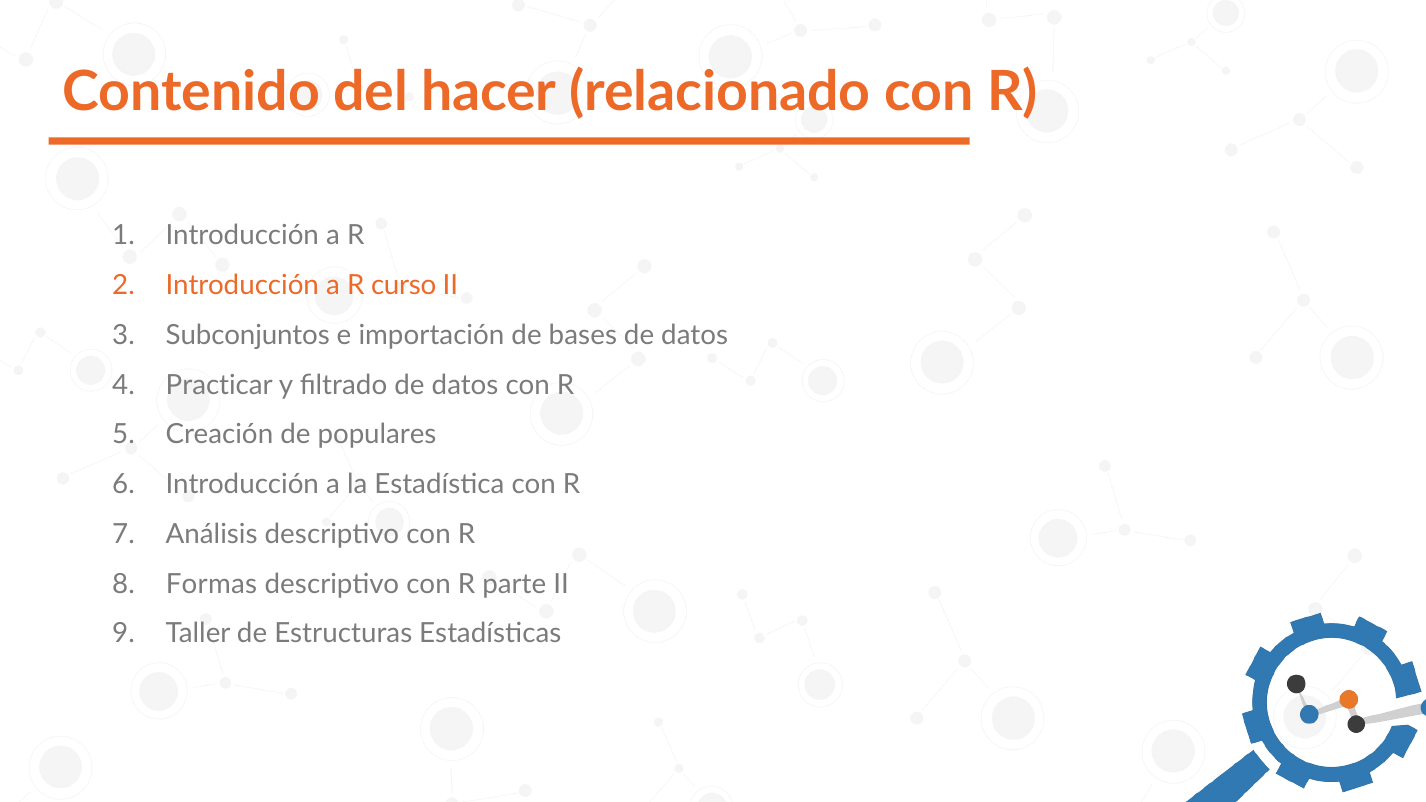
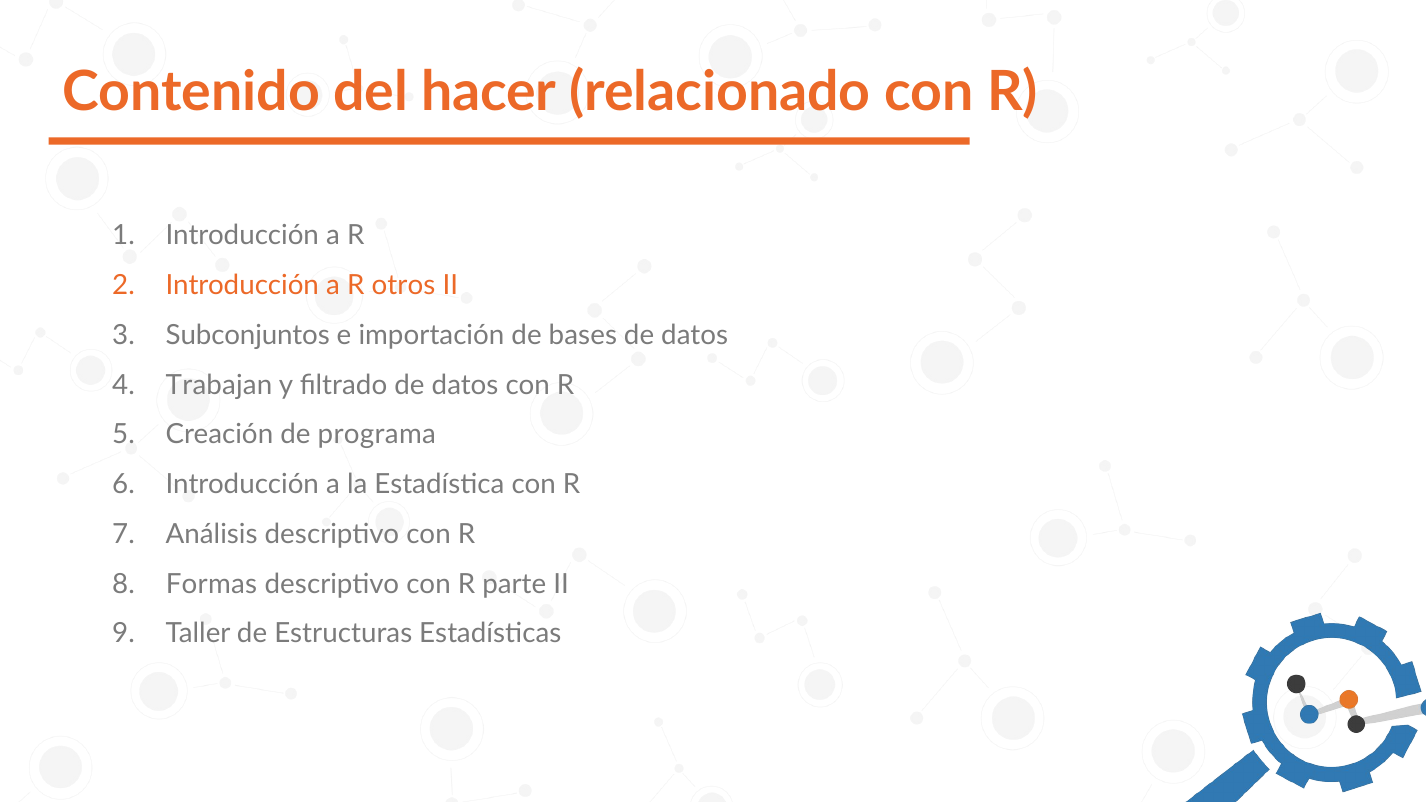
curso: curso -> otros
Practicar: Practicar -> Trabajan
populares: populares -> programa
